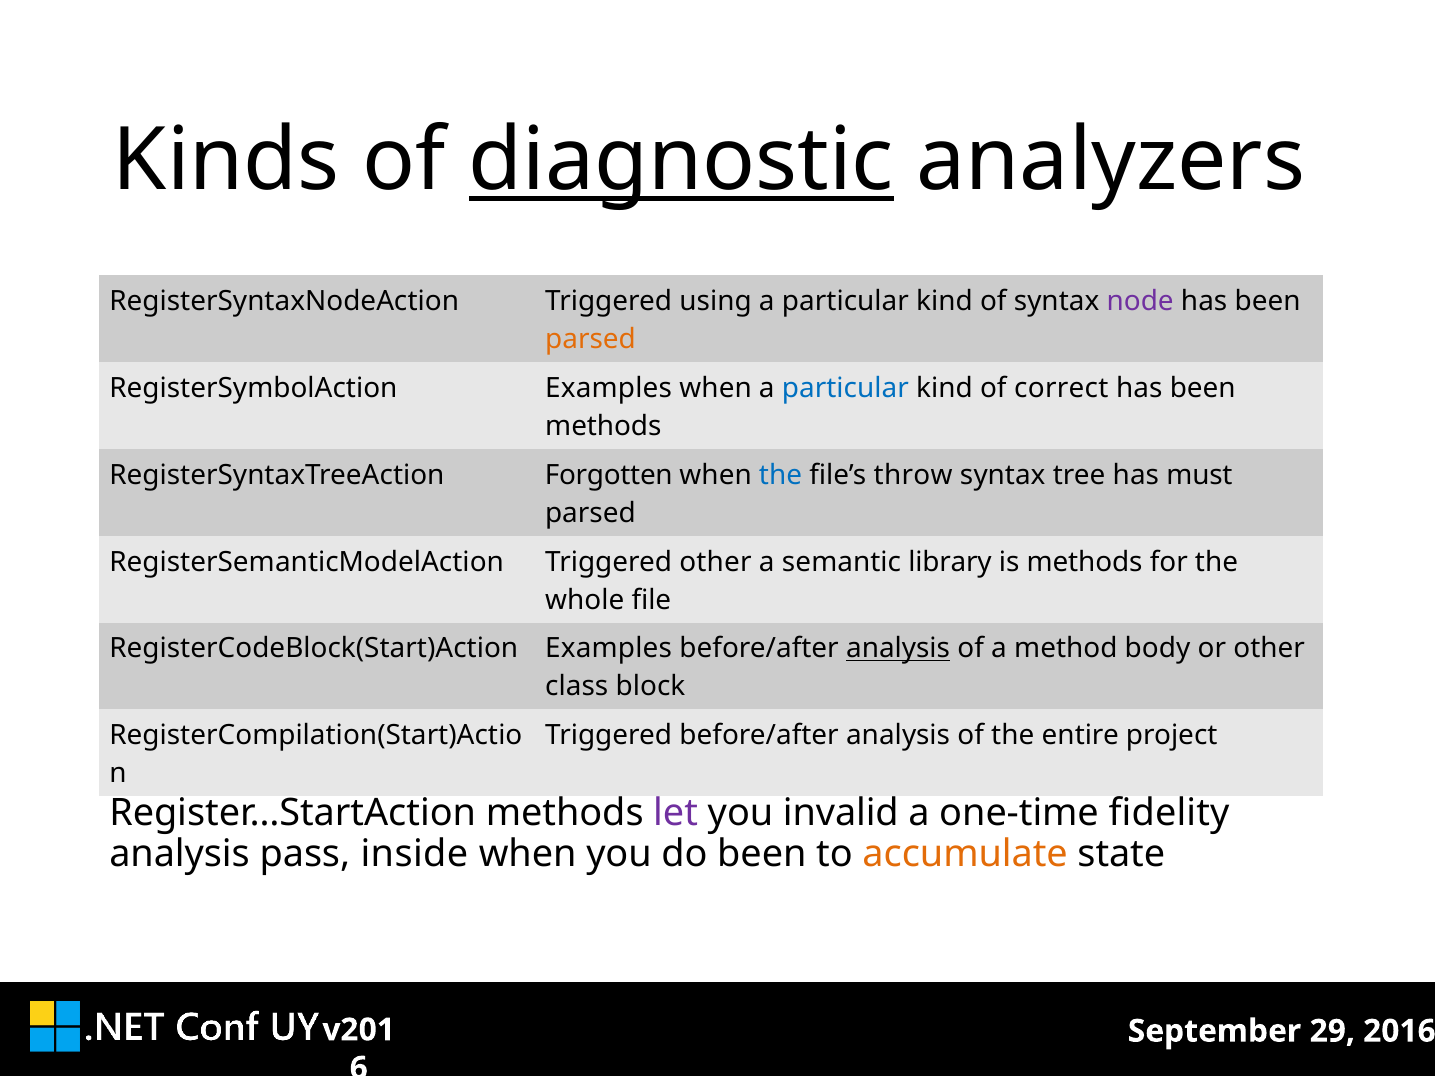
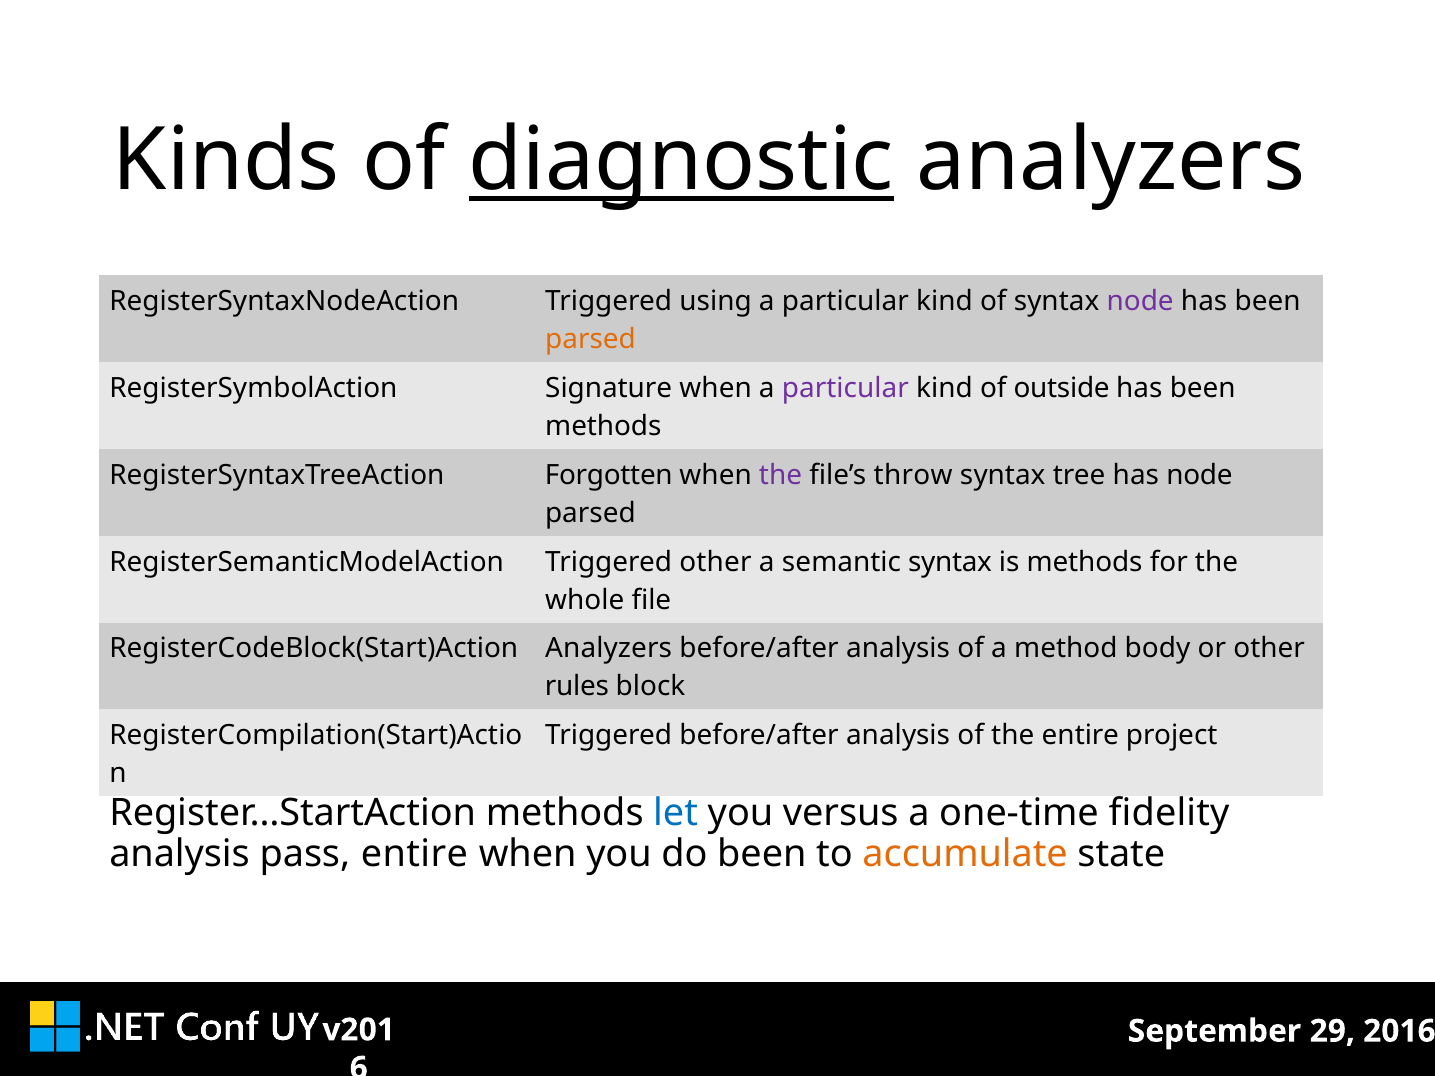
RegisterSymbolAction Examples: Examples -> Signature
particular at (845, 388) colour: blue -> purple
correct: correct -> outside
the at (781, 475) colour: blue -> purple
has must: must -> node
semantic library: library -> syntax
RegisterCodeBlock(Start)Action Examples: Examples -> Analyzers
analysis at (898, 649) underline: present -> none
class: class -> rules
let colour: purple -> blue
invalid: invalid -> versus
pass inside: inside -> entire
